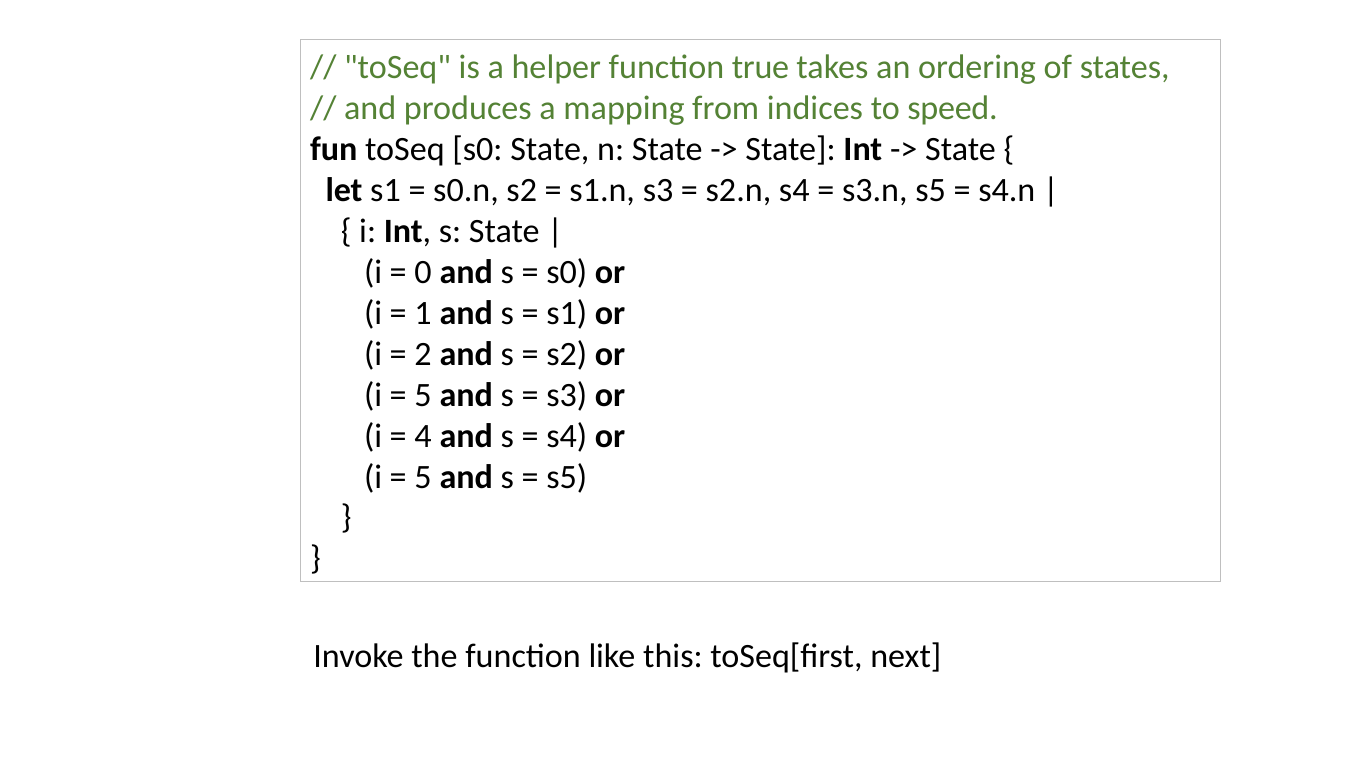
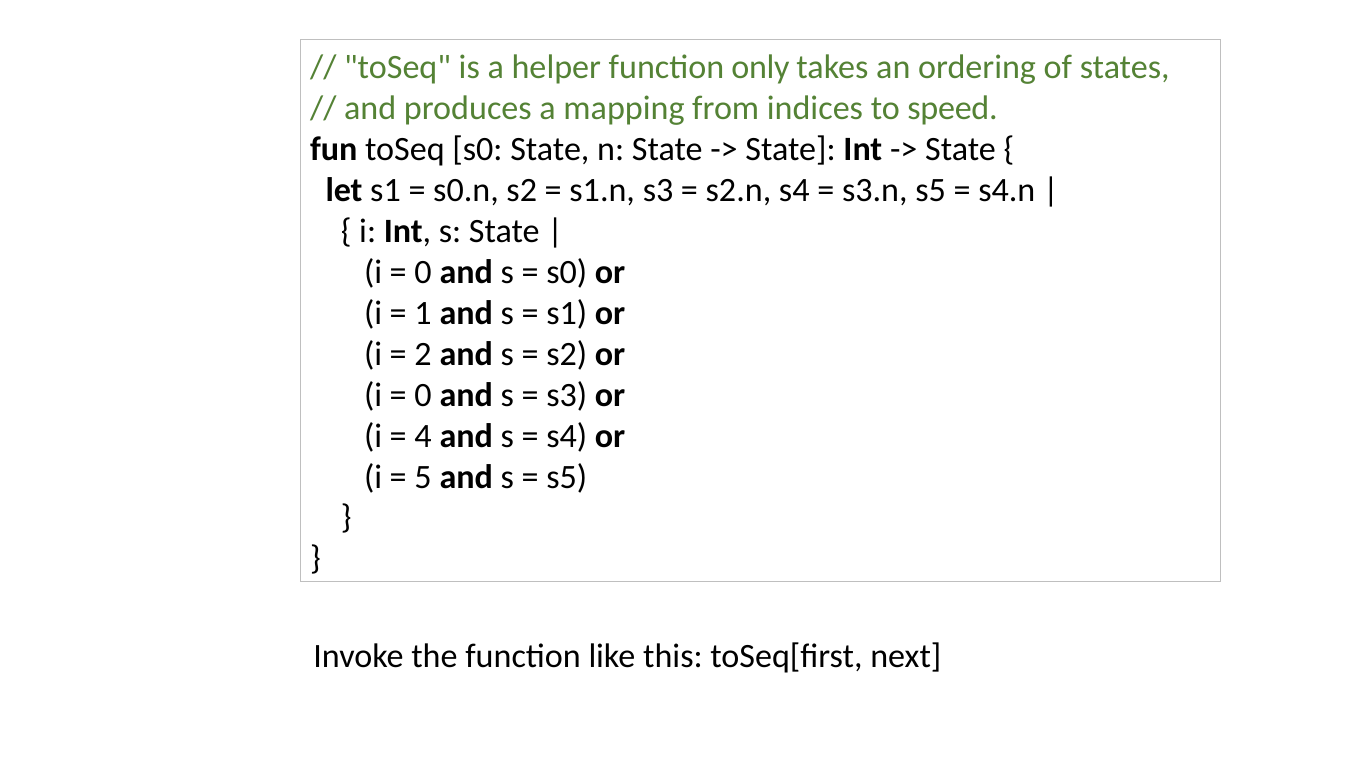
true: true -> only
5 at (423, 395): 5 -> 0
